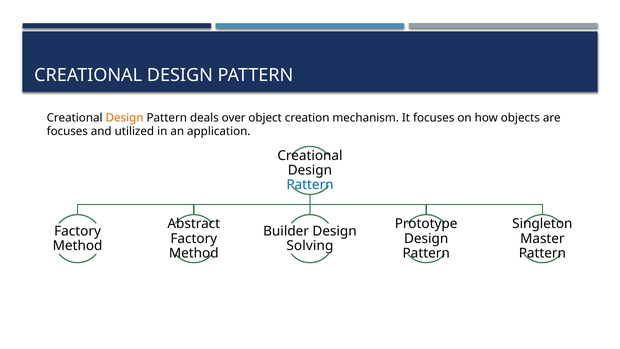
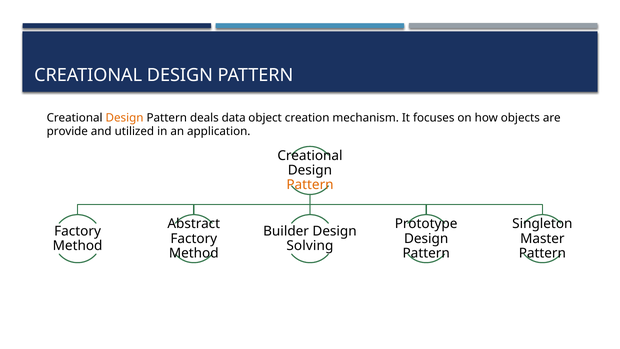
over: over -> data
focuses at (67, 132): focuses -> provide
Pattern at (310, 185) colour: blue -> orange
